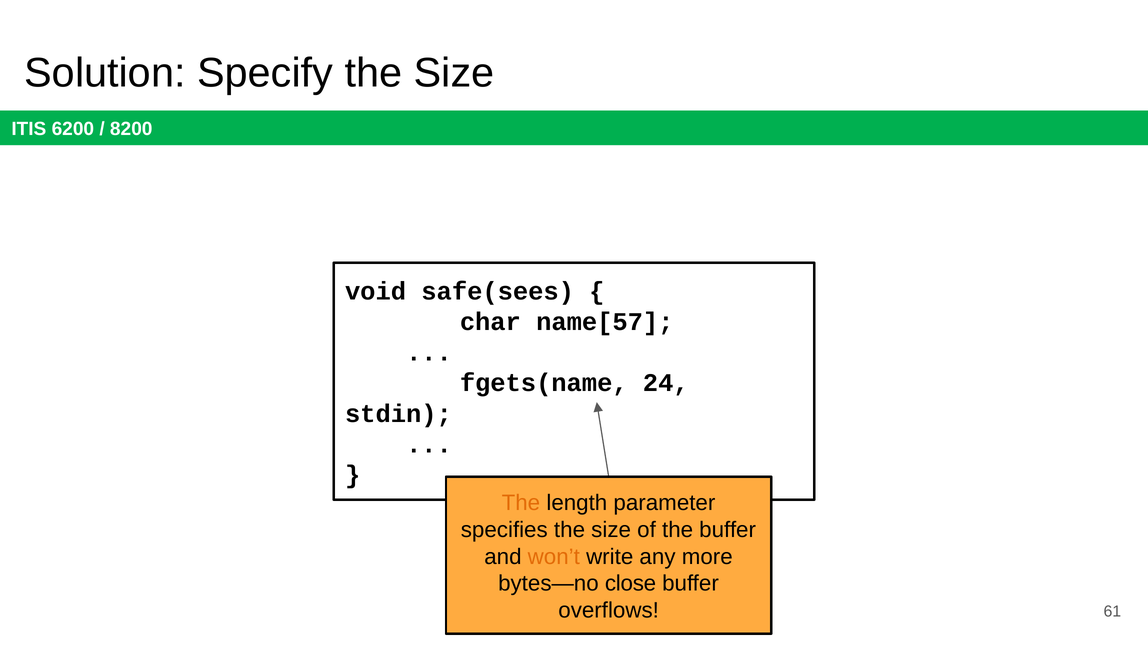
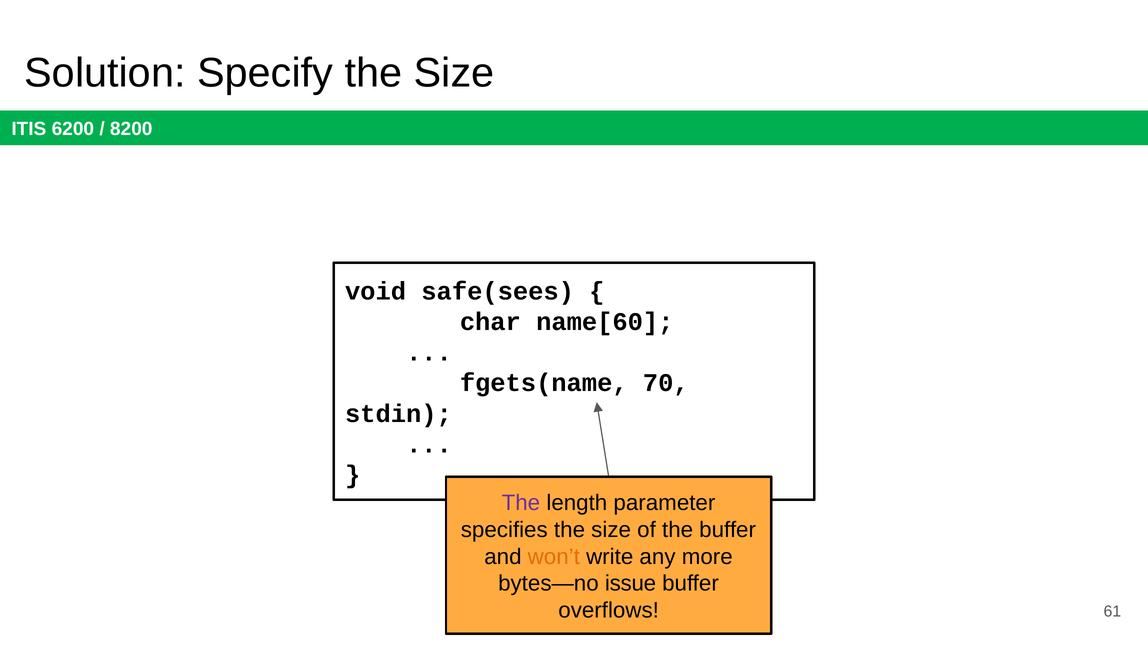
name[57: name[57 -> name[60
24: 24 -> 70
The at (521, 503) colour: orange -> purple
close: close -> issue
